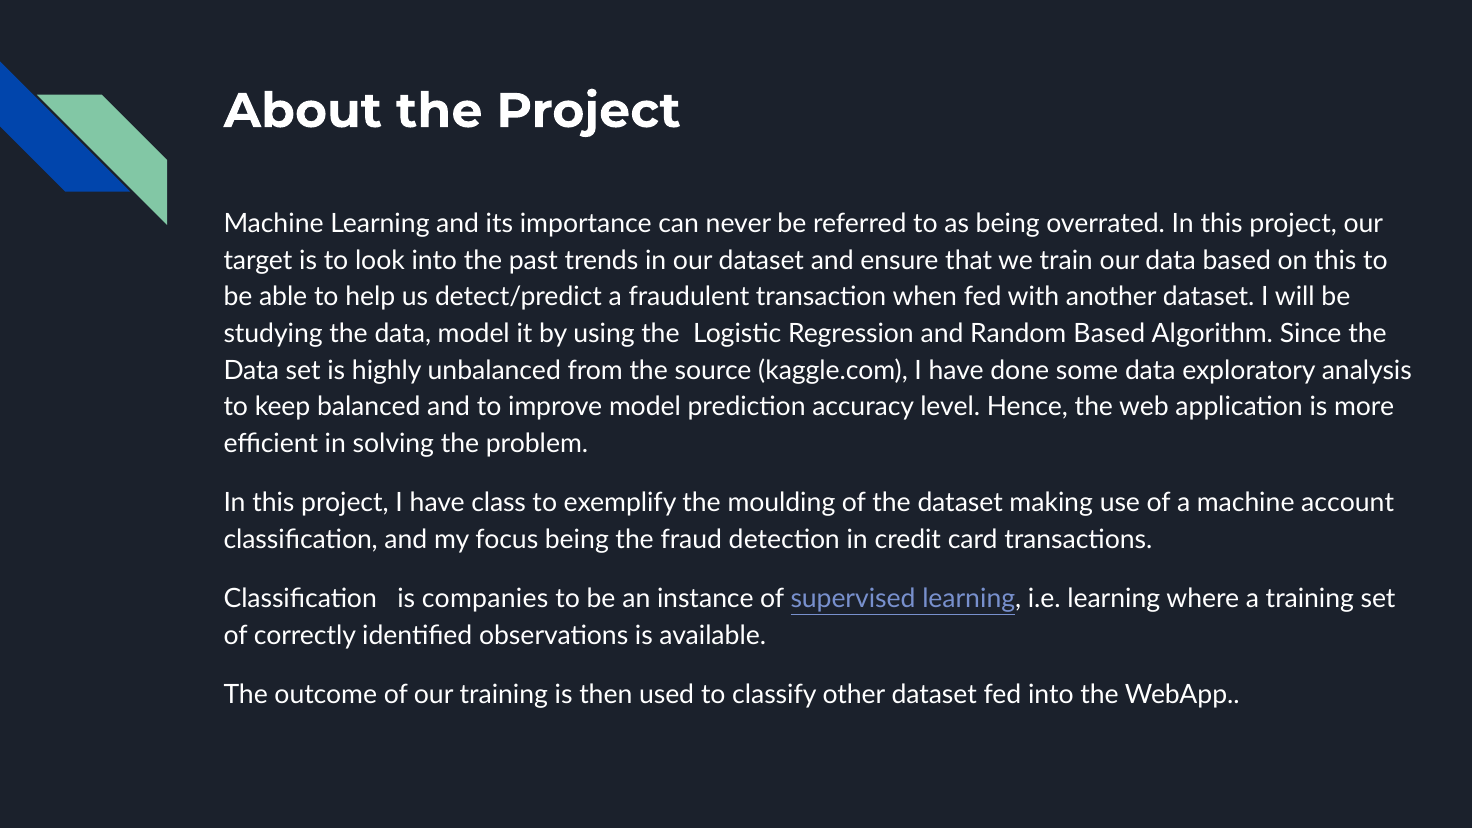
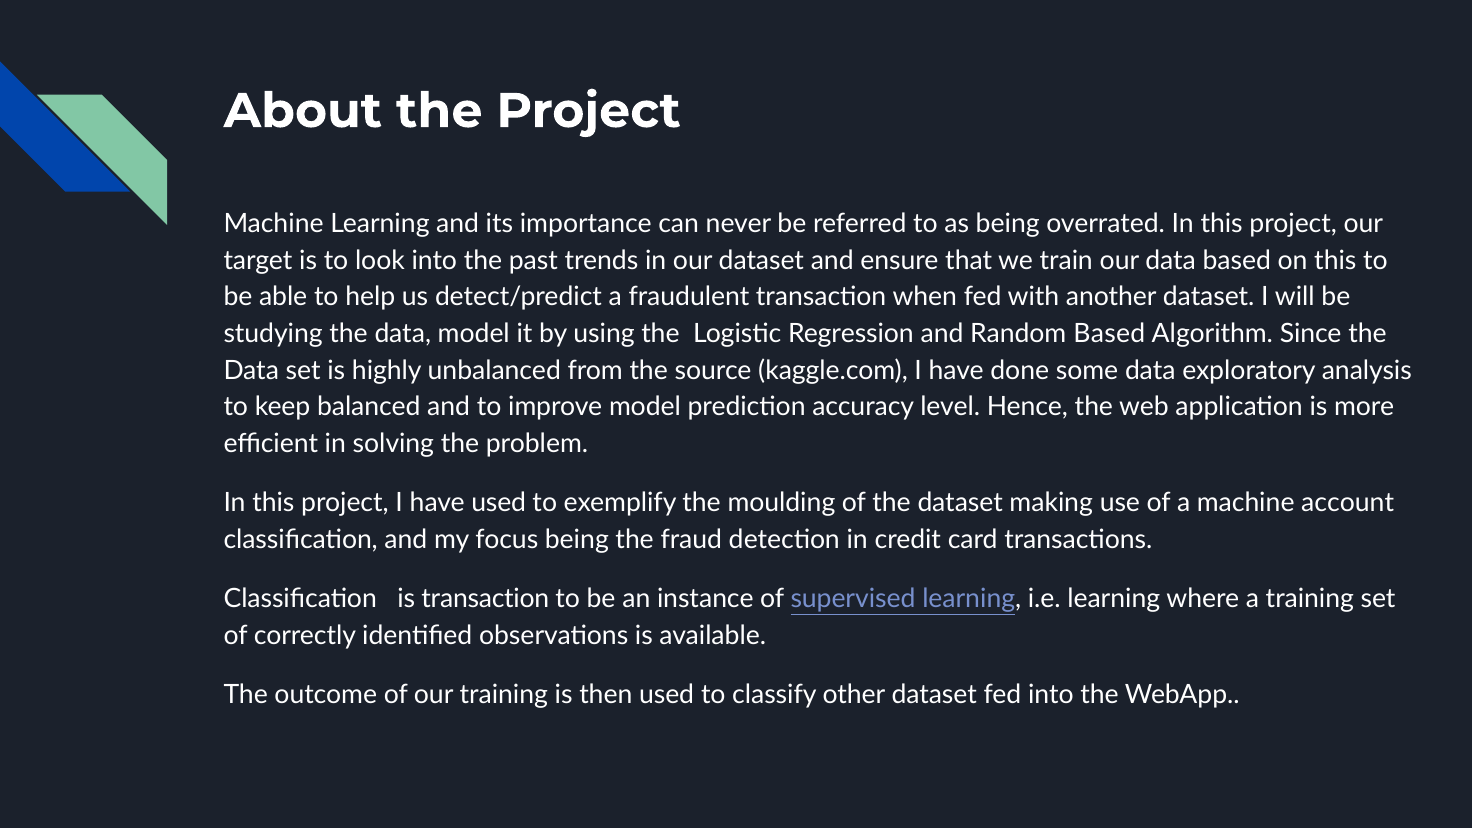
have class: class -> used
is companies: companies -> transaction
